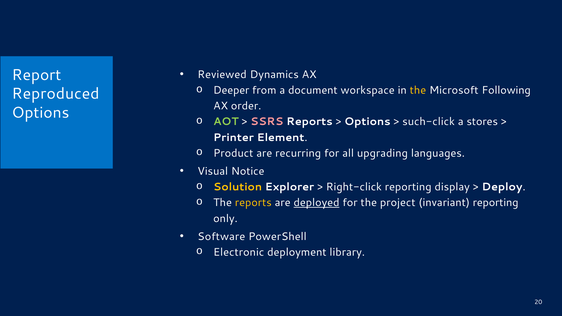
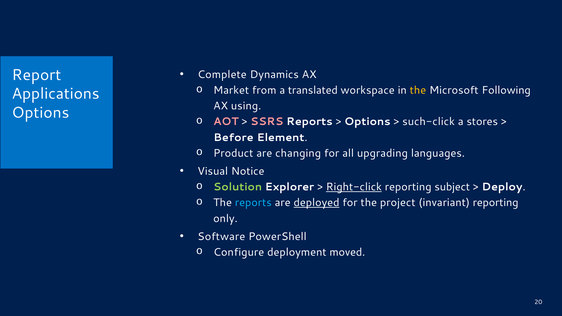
Reviewed: Reviewed -> Complete
Deeper: Deeper -> Market
document: document -> translated
Reproduced: Reproduced -> Applications
order: order -> using
AOT colour: light green -> pink
Printer: Printer -> Before
recurring: recurring -> changing
Solution colour: yellow -> light green
Right-click underline: none -> present
display: display -> subject
reports at (253, 203) colour: yellow -> light blue
Electronic: Electronic -> Configure
library: library -> moved
